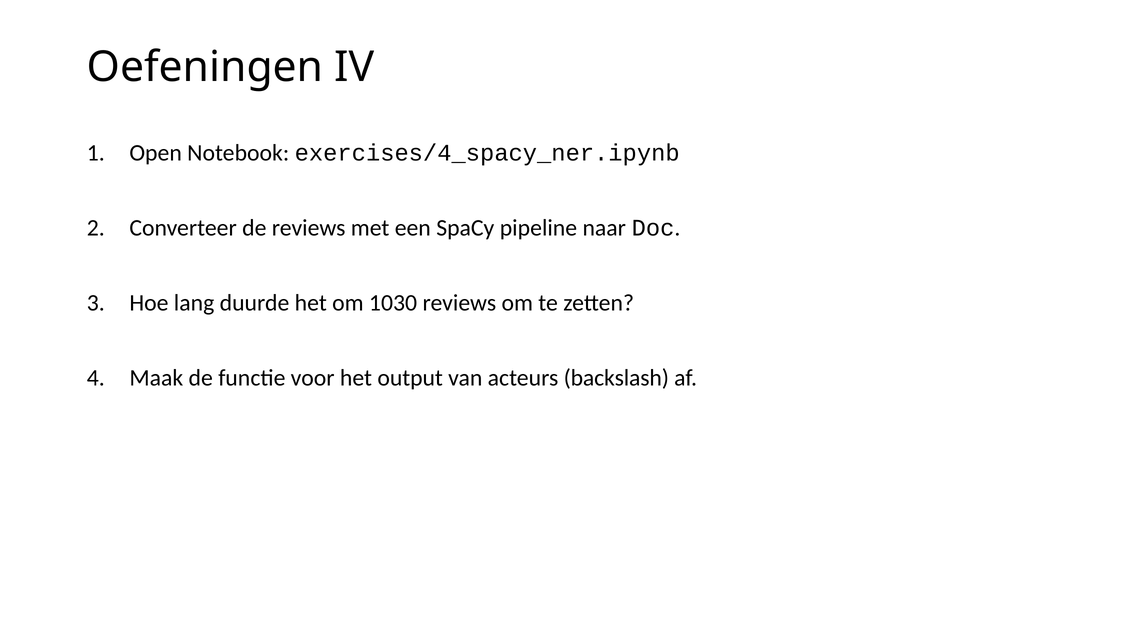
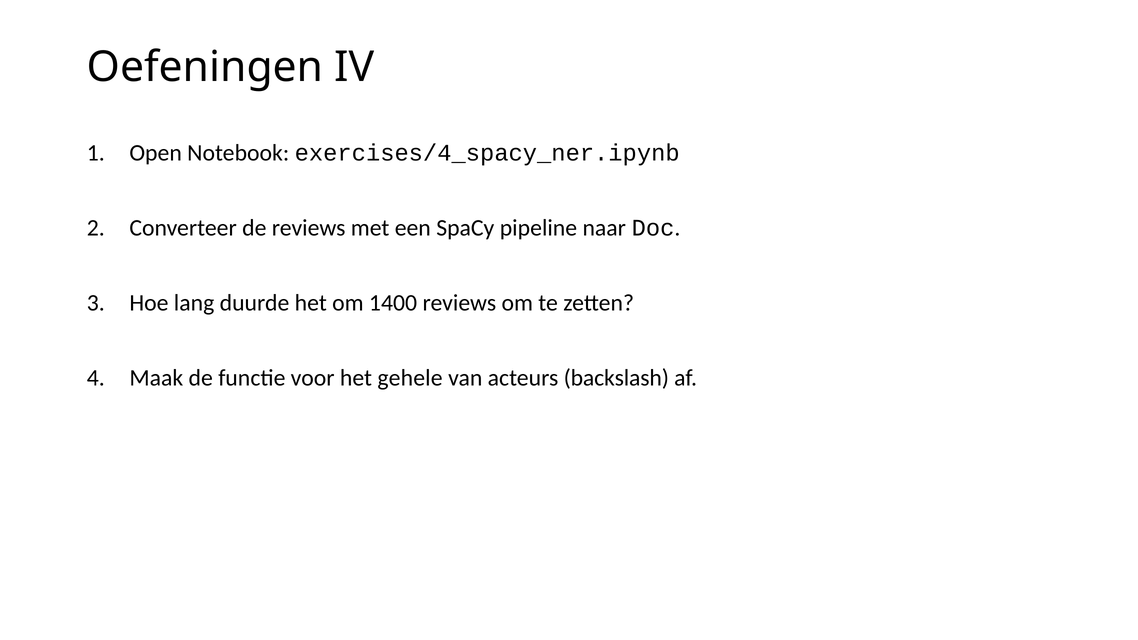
1030: 1030 -> 1400
output: output -> gehele
